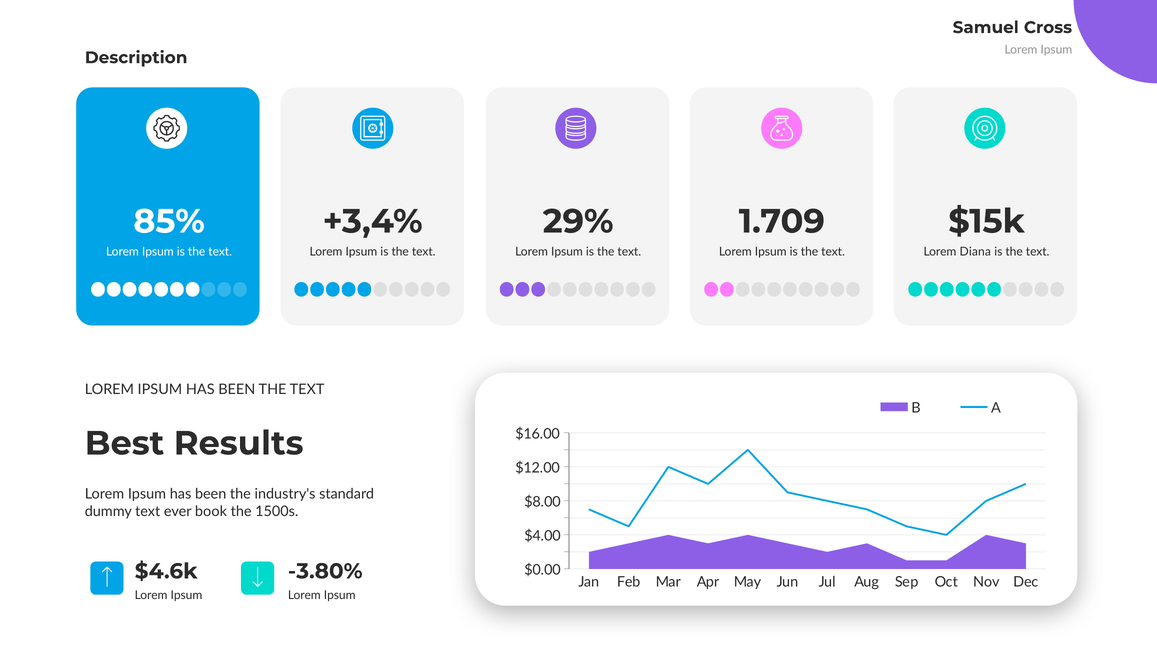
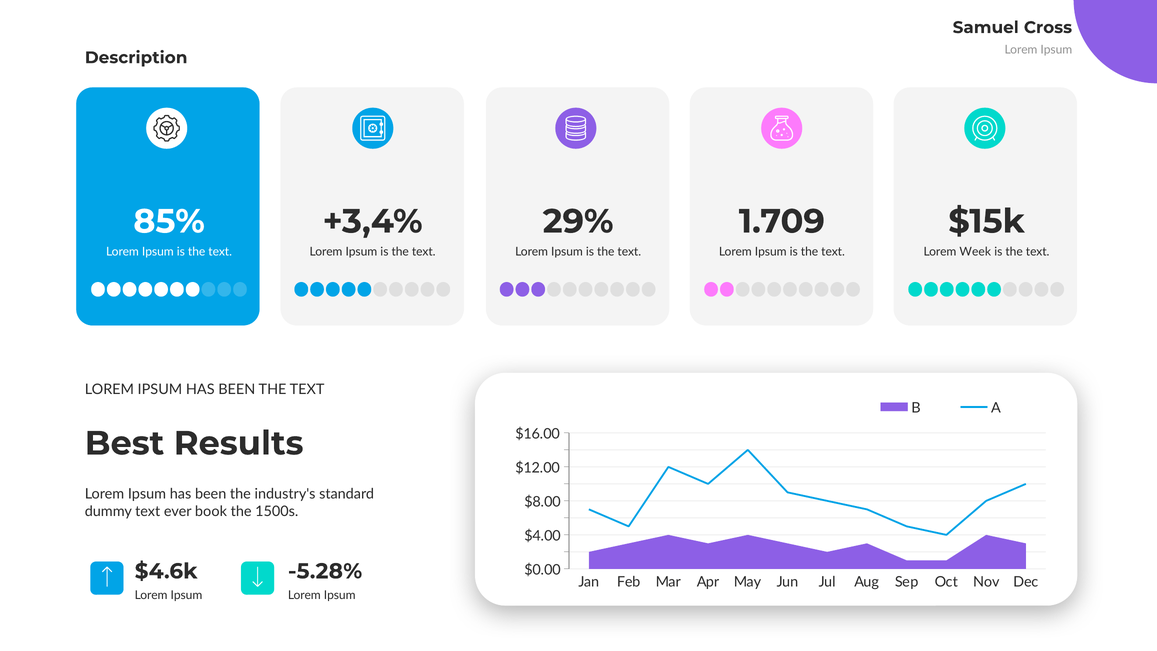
Diana: Diana -> Week
-3.80%: -3.80% -> -5.28%
